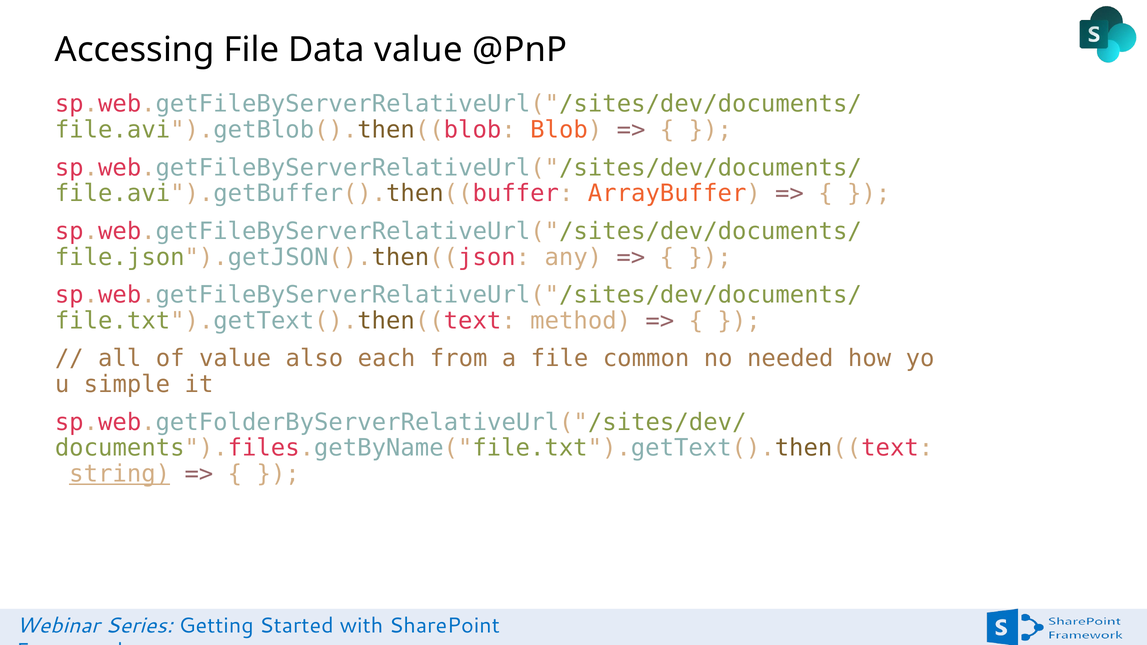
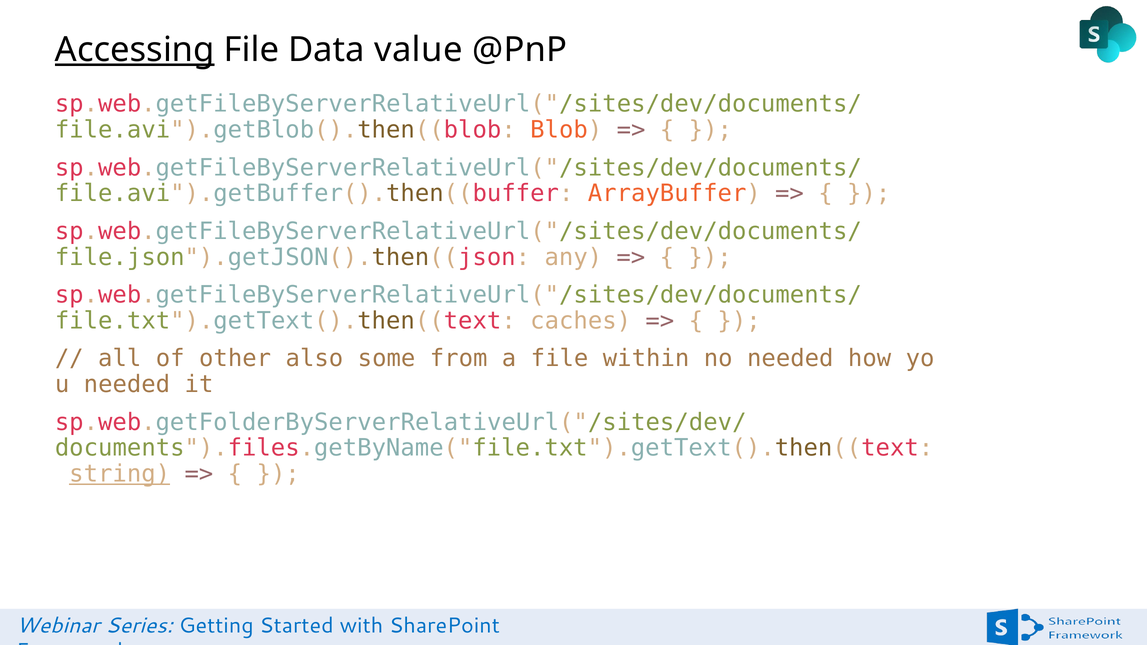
Accessing underline: none -> present
method: method -> caches
of value: value -> other
each: each -> some
common: common -> within
simple at (127, 384): simple -> needed
